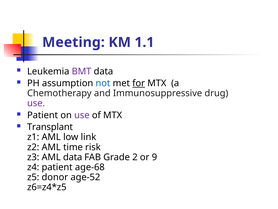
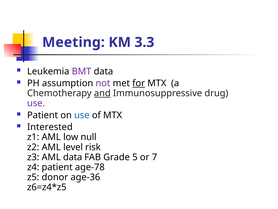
1.1: 1.1 -> 3.3
not colour: blue -> purple
and underline: none -> present
use at (82, 115) colour: purple -> blue
Transplant: Transplant -> Interested
link: link -> null
time: time -> level
2: 2 -> 5
9: 9 -> 7
age-68: age-68 -> age-78
age-52: age-52 -> age-36
